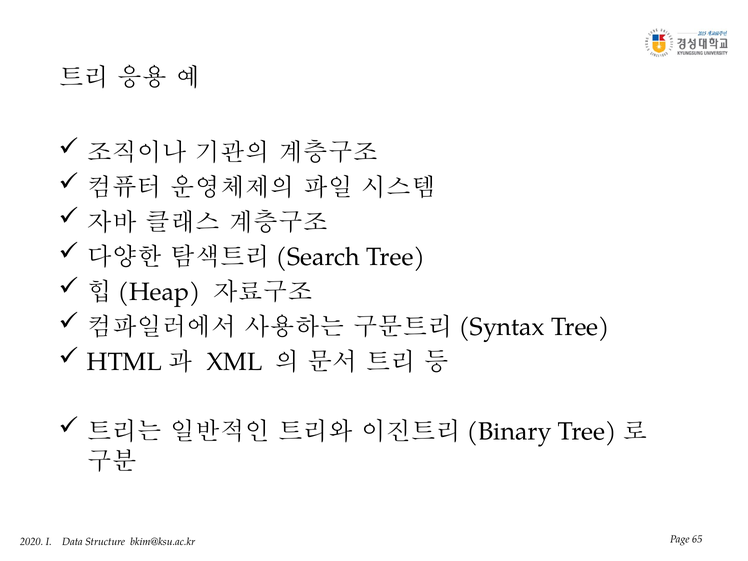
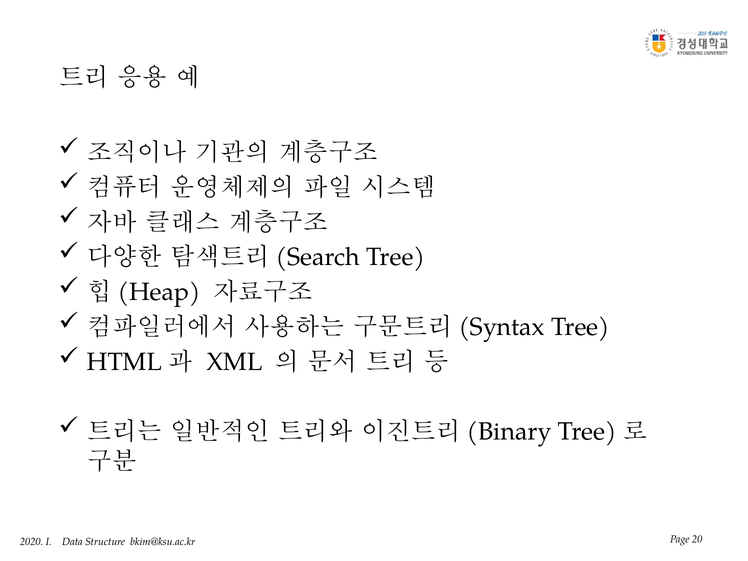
65: 65 -> 20
